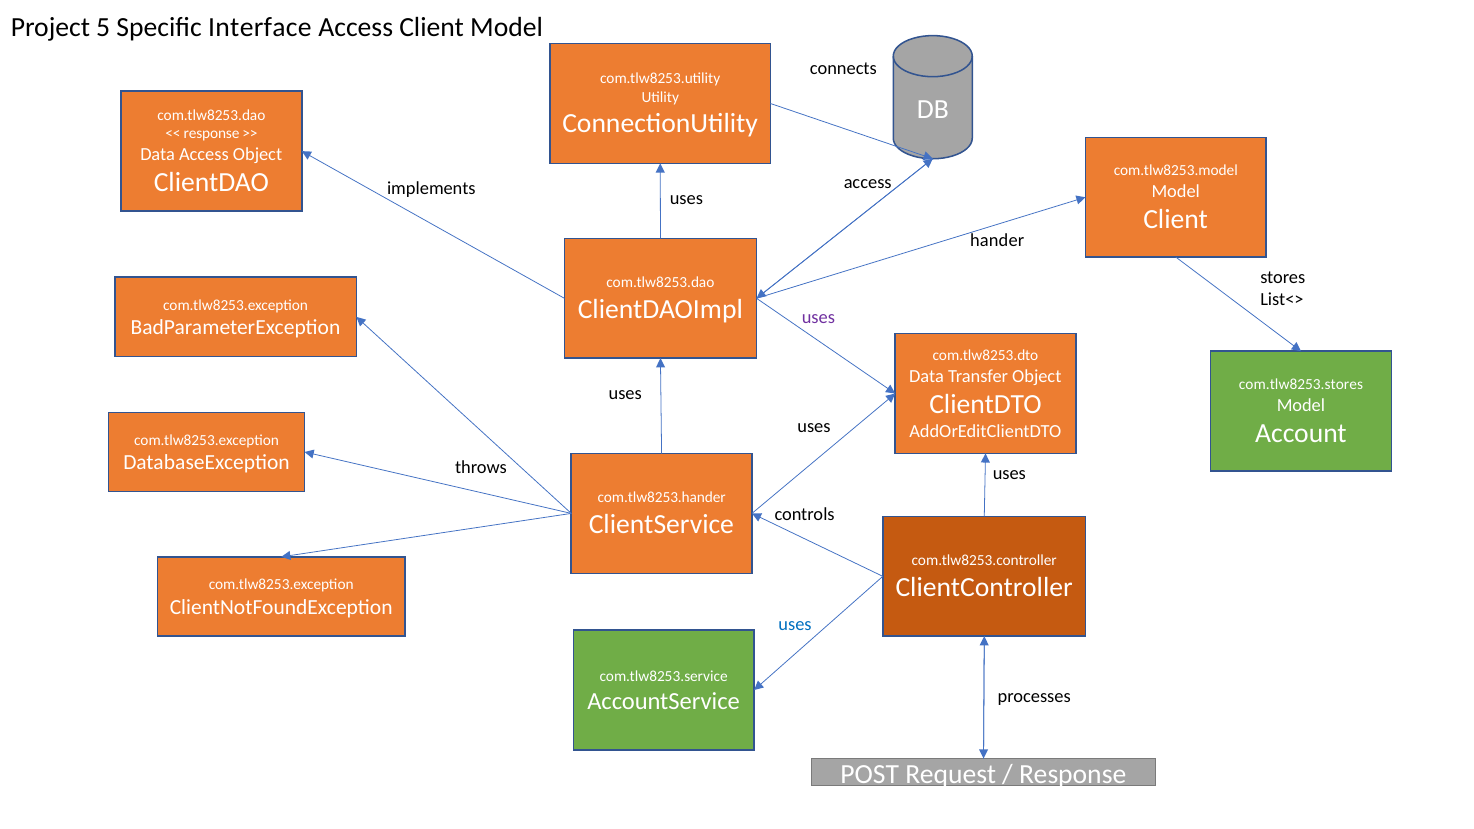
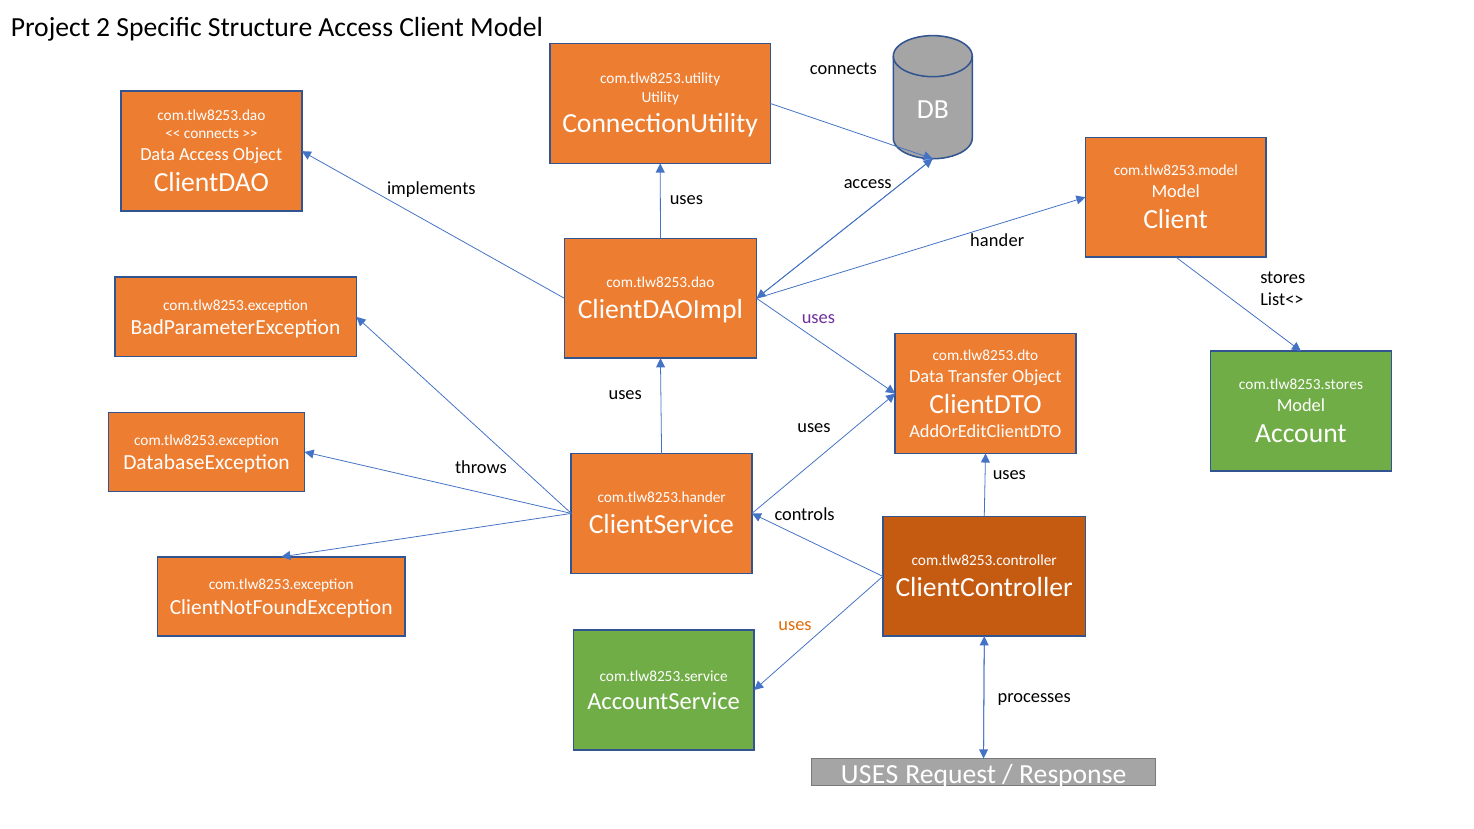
5: 5 -> 2
Interface: Interface -> Structure
response at (212, 134): response -> connects
uses at (795, 625) colour: blue -> orange
POST at (870, 774): POST -> USES
